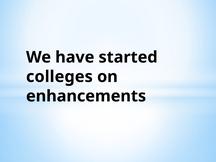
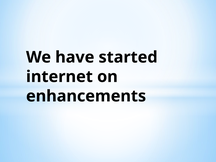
colleges: colleges -> internet
